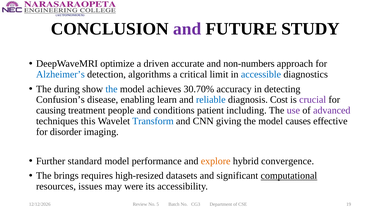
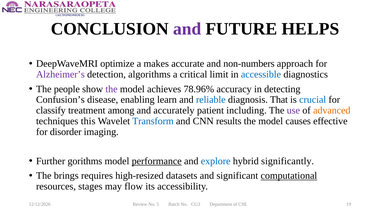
STUDY: STUDY -> HELPS
driven: driven -> makes
Alzheimer’s colour: blue -> purple
during: during -> people
the at (112, 89) colour: blue -> purple
30.70%: 30.70% -> 78.96%
Cost: Cost -> That
crucial colour: purple -> blue
causing: causing -> classify
people: people -> among
conditions: conditions -> accurately
advanced colour: purple -> orange
giving: giving -> results
standard: standard -> gorithms
performance underline: none -> present
explore colour: orange -> blue
convergence: convergence -> significantly
issues: issues -> stages
were: were -> flow
